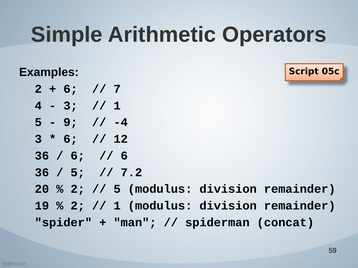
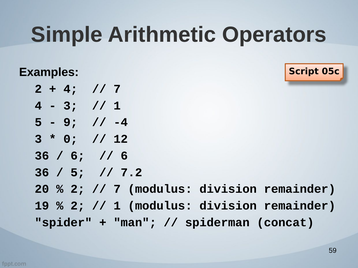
6 at (71, 89): 6 -> 4
6 at (71, 139): 6 -> 0
5 at (117, 189): 5 -> 7
